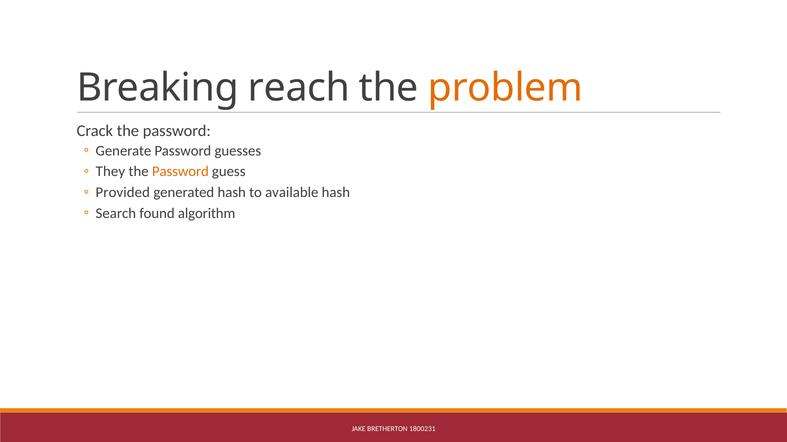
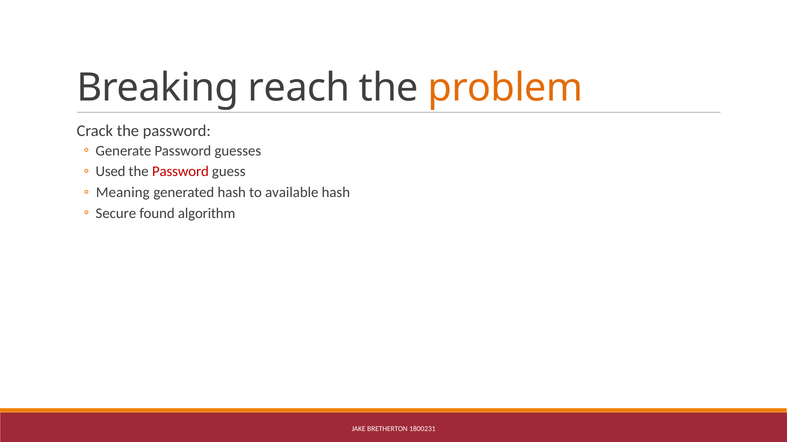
They: They -> Used
Password at (180, 172) colour: orange -> red
Provided: Provided -> Meaning
Search: Search -> Secure
